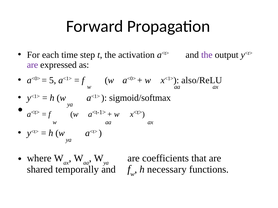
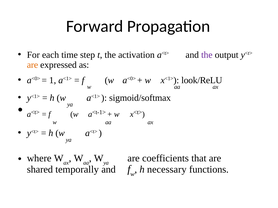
are at (32, 65) colour: purple -> orange
5: 5 -> 1
also/ReLU: also/ReLU -> look/ReLU
